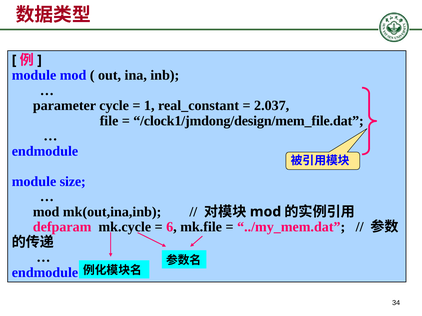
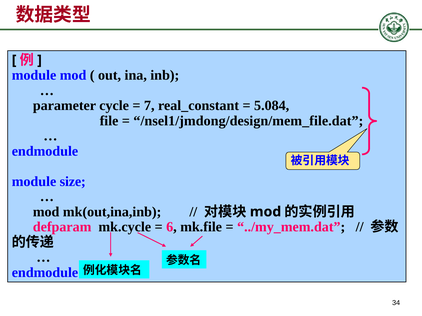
1: 1 -> 7
2.037: 2.037 -> 5.084
/clock1/jmdong/design/mem_file.dat: /clock1/jmdong/design/mem_file.dat -> /nsel1/jmdong/design/mem_file.dat
